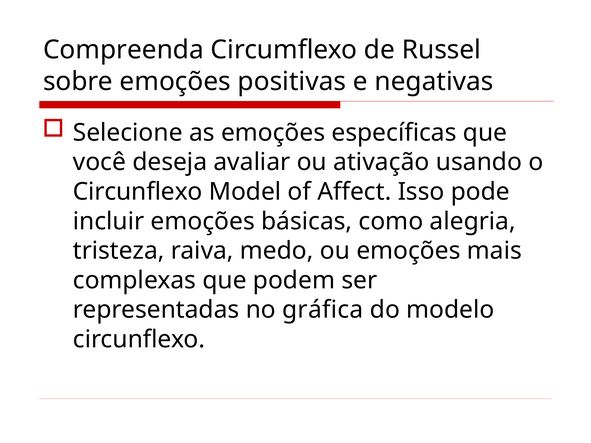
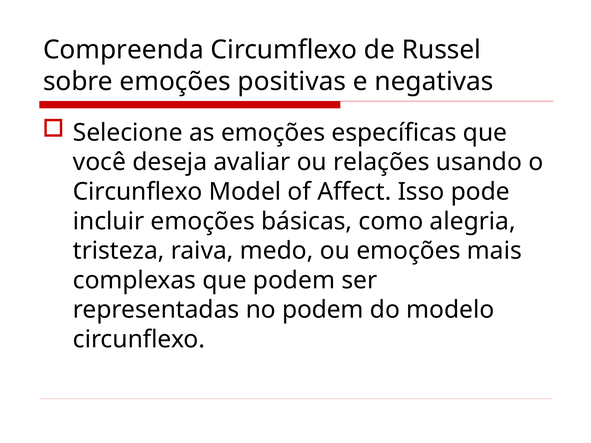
ativação: ativação -> relações
no gráfica: gráfica -> podem
